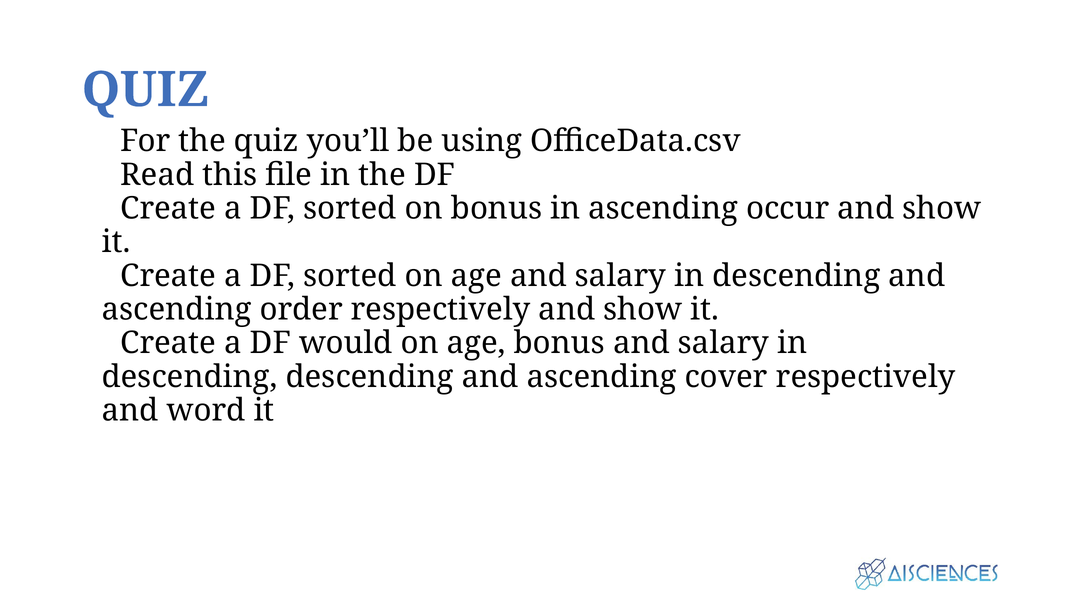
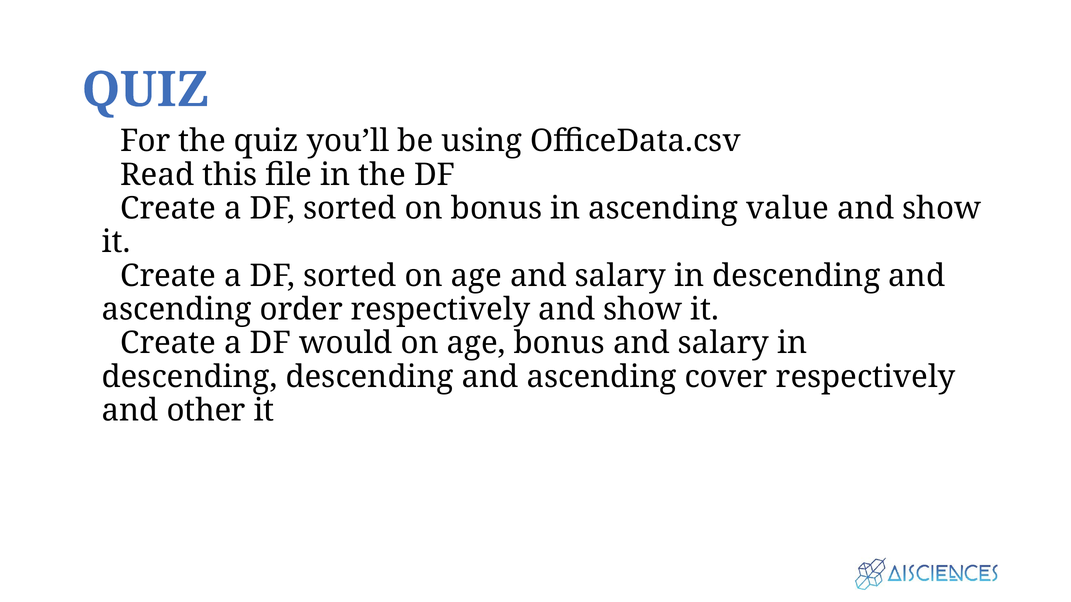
occur: occur -> value
word: word -> other
